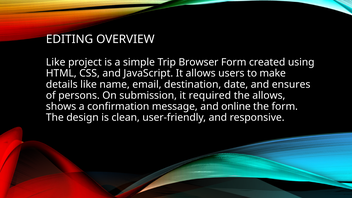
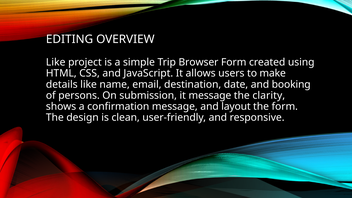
ensures: ensures -> booking
it required: required -> message
the allows: allows -> clarity
online: online -> layout
